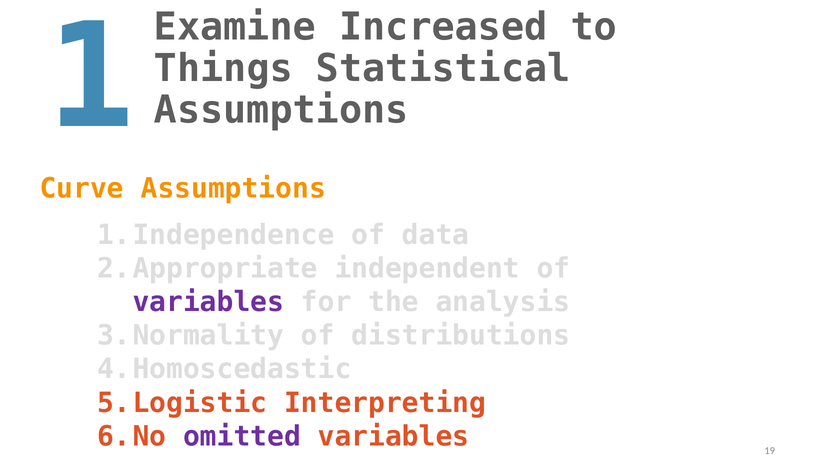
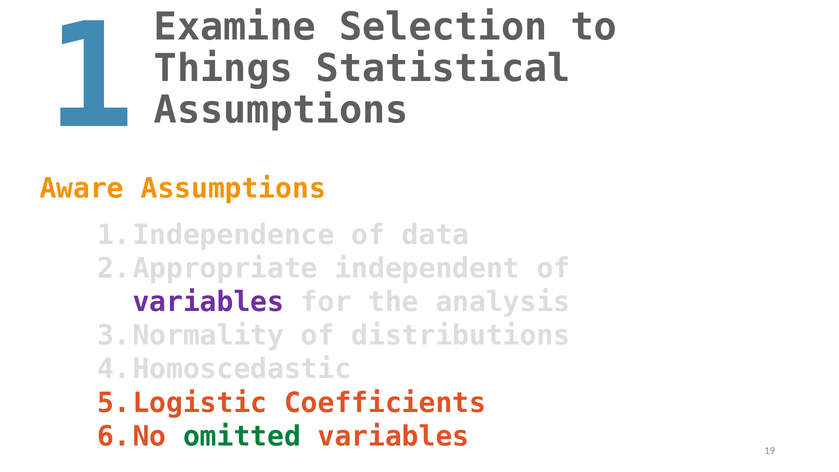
Increased: Increased -> Selection
Curve: Curve -> Aware
Interpreting: Interpreting -> Coefficients
omitted colour: purple -> green
